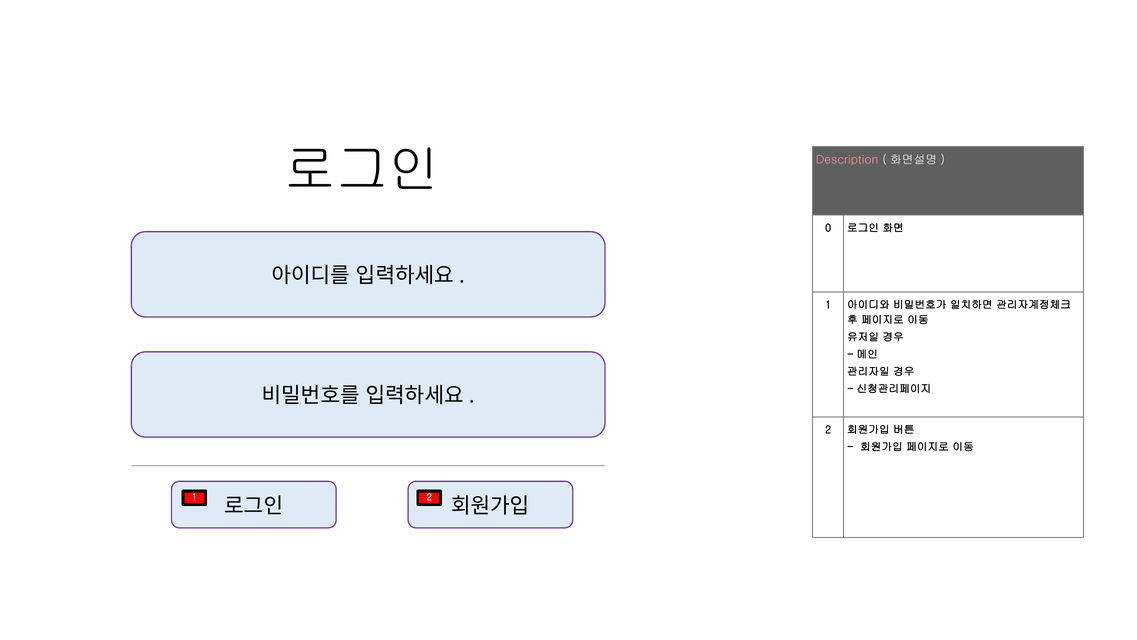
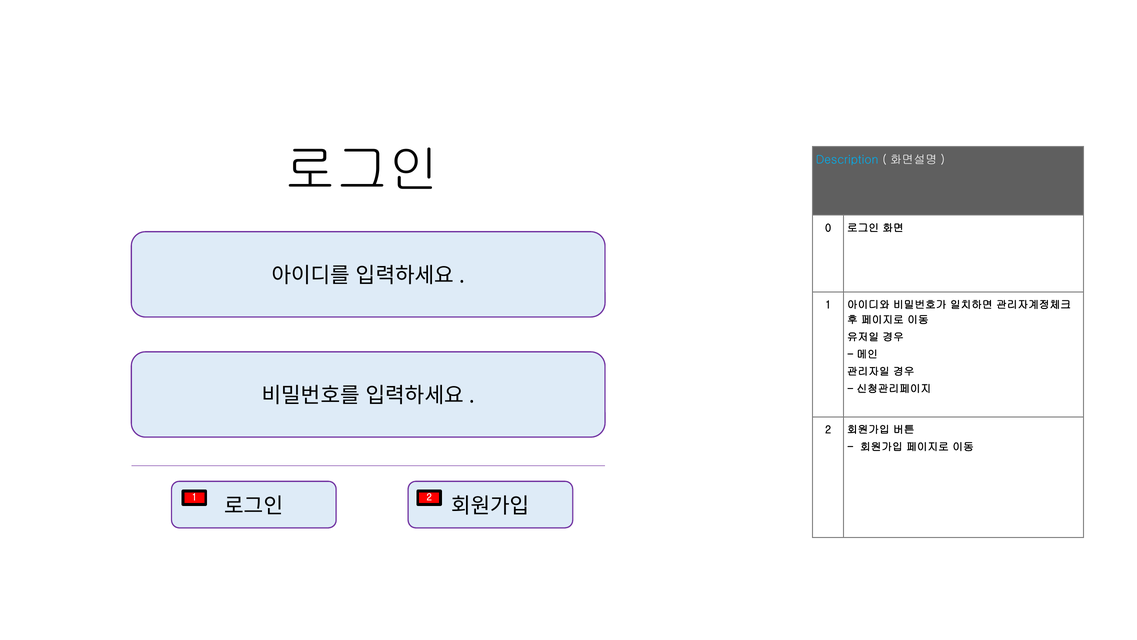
Description colour: pink -> light blue
